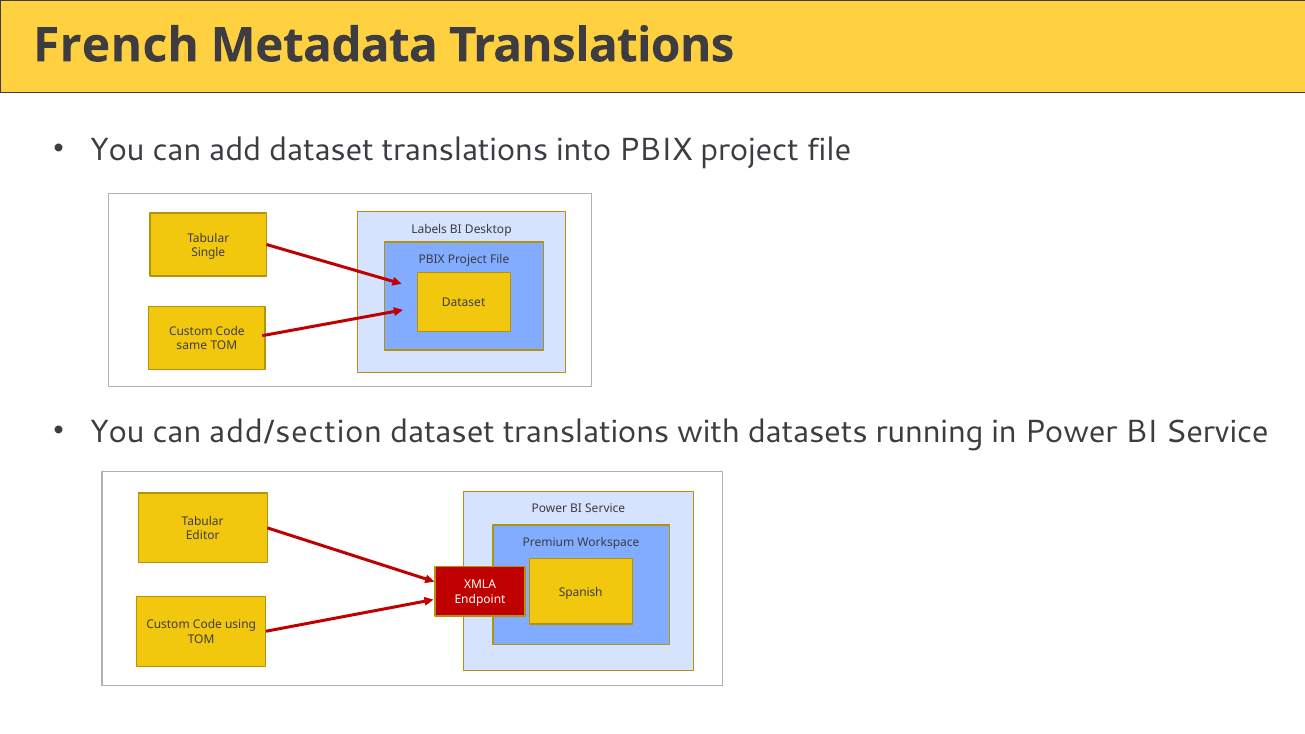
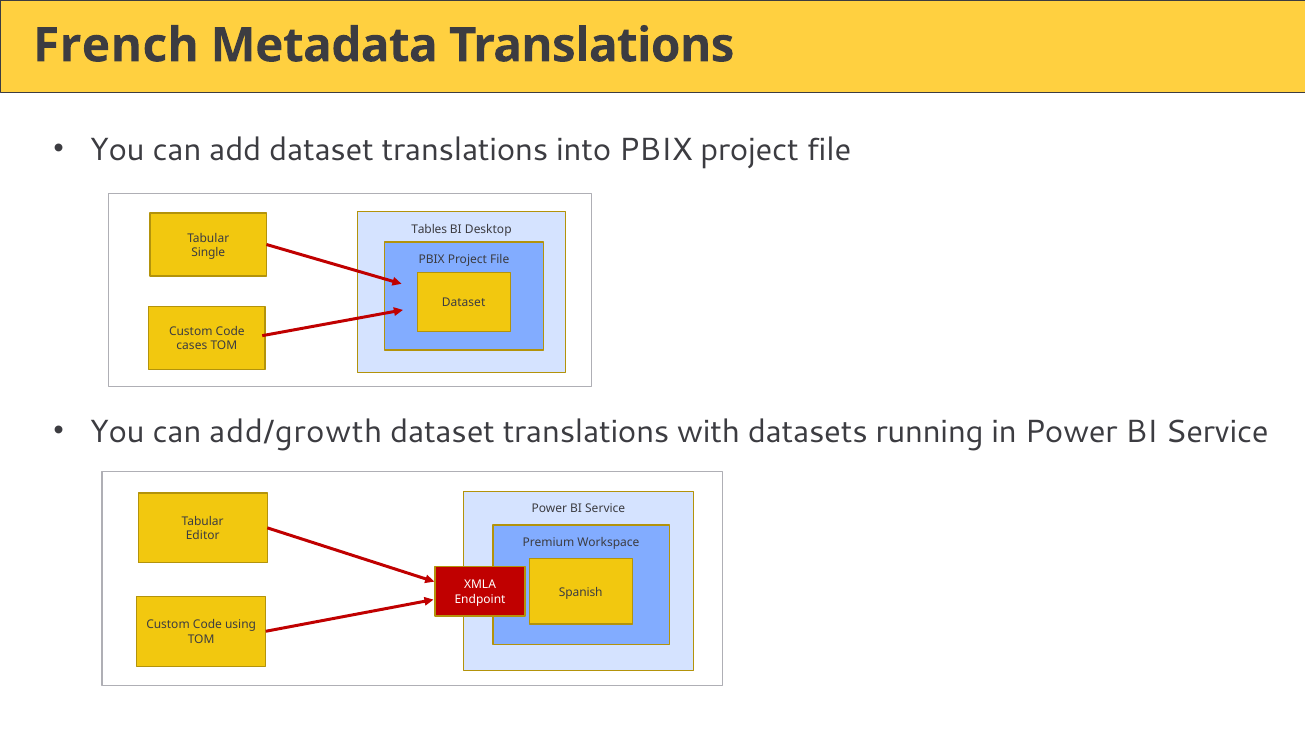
Labels: Labels -> Tables
same: same -> cases
add/section: add/section -> add/growth
